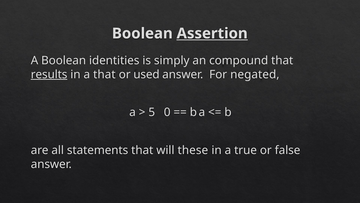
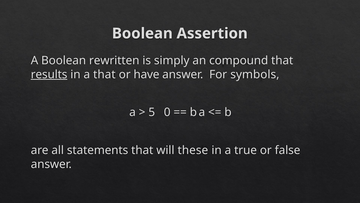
Assertion underline: present -> none
identities: identities -> rewritten
used: used -> have
negated: negated -> symbols
